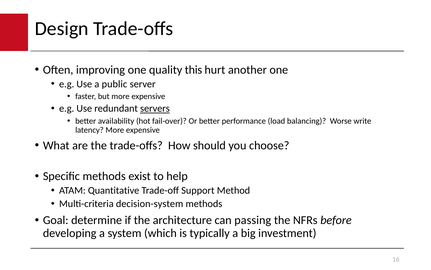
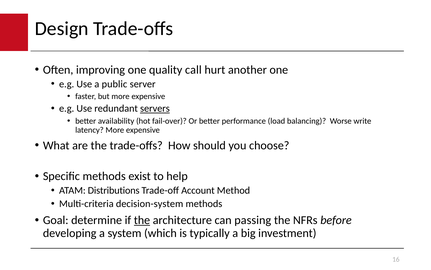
this: this -> call
Quantitative: Quantitative -> Distributions
Support: Support -> Account
the at (142, 220) underline: none -> present
